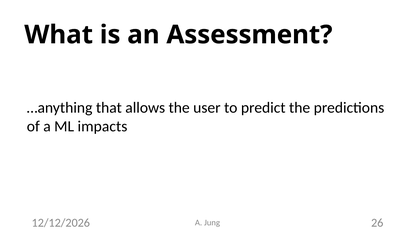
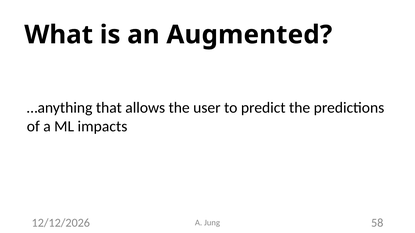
Assessment: Assessment -> Augmented
26: 26 -> 58
